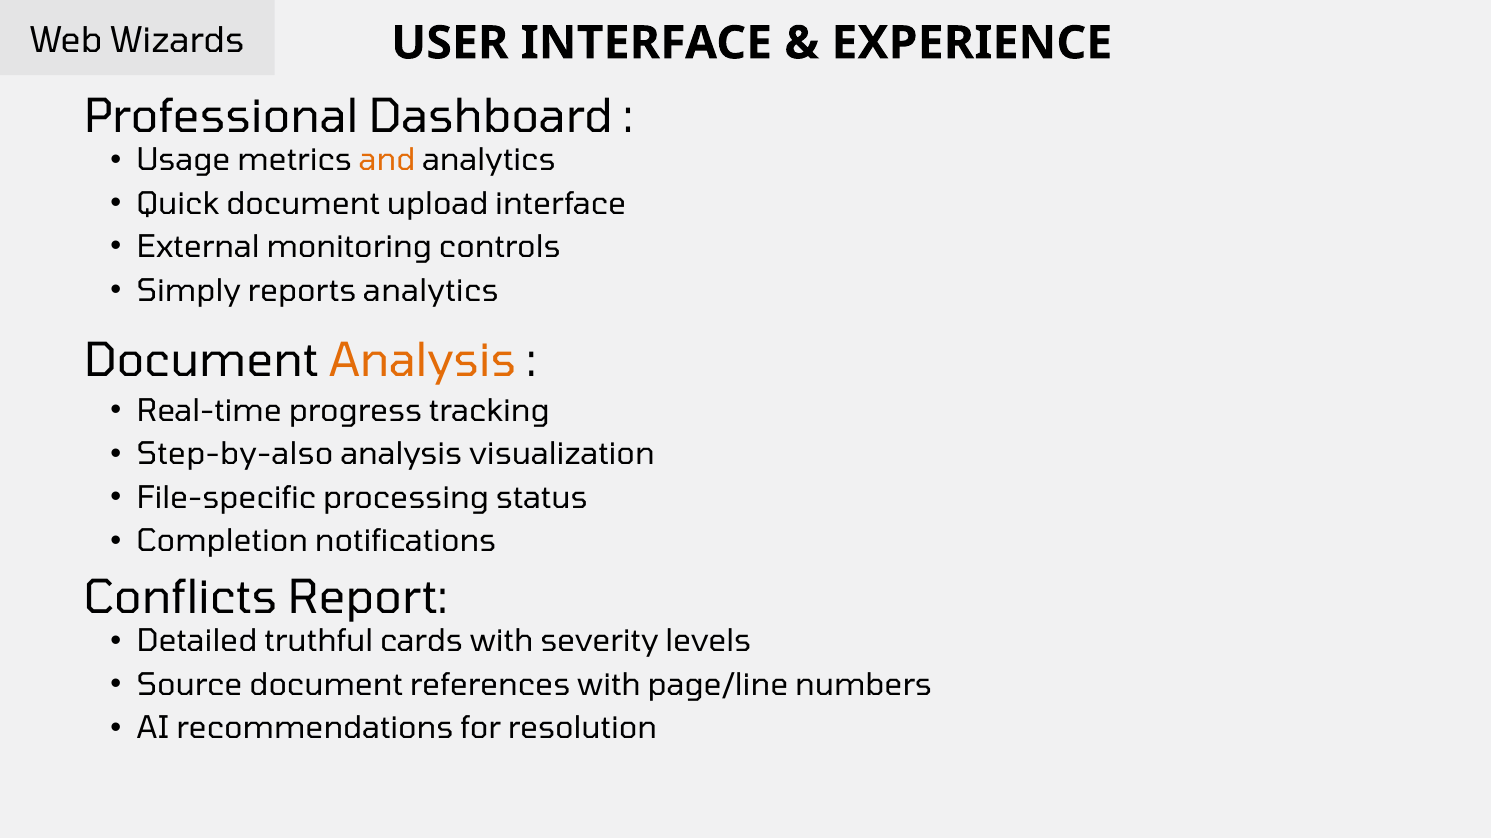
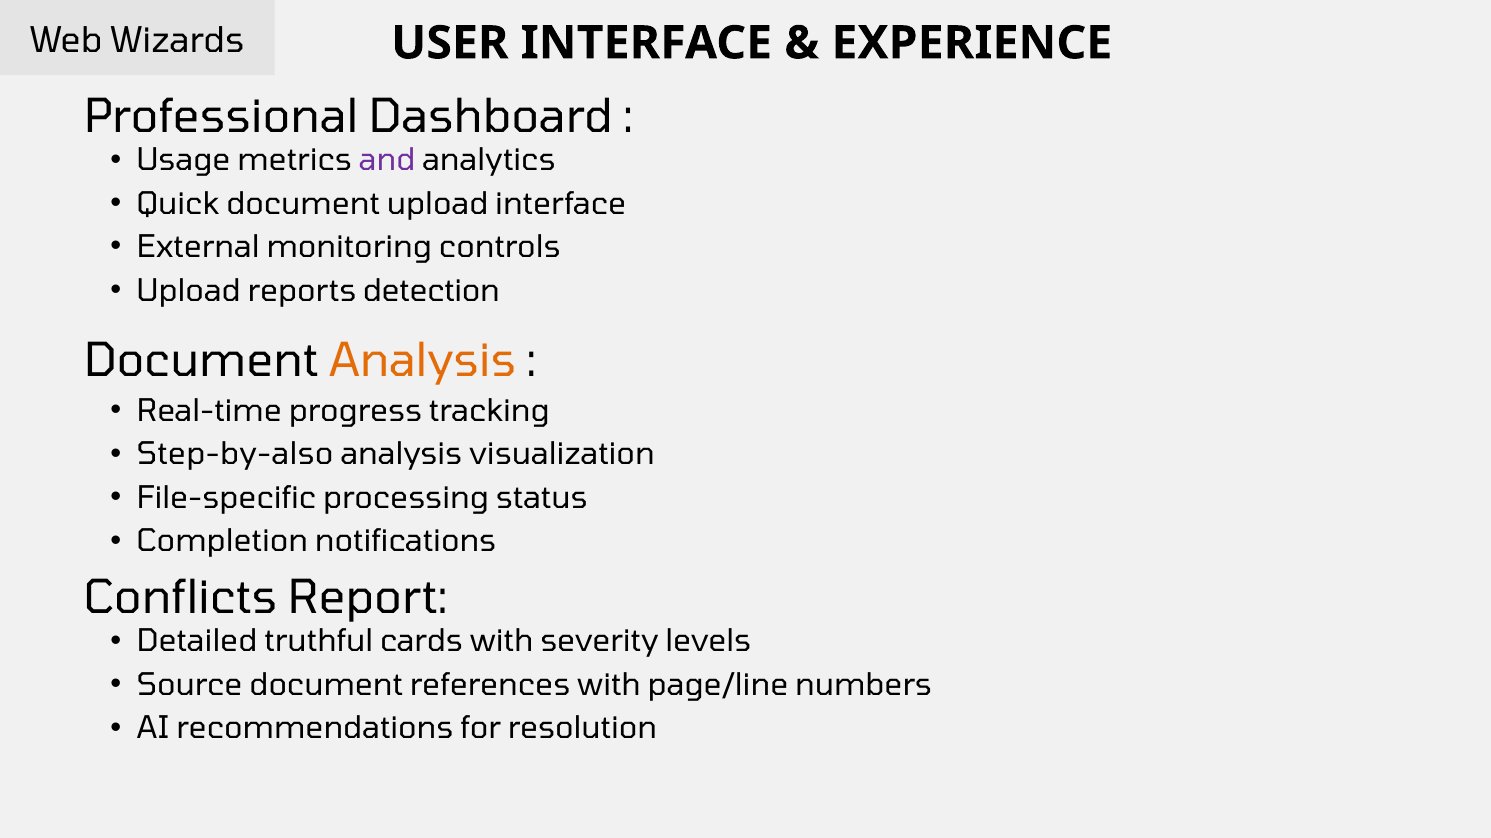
and colour: orange -> purple
Simply at (189, 291): Simply -> Upload
reports analytics: analytics -> detection
